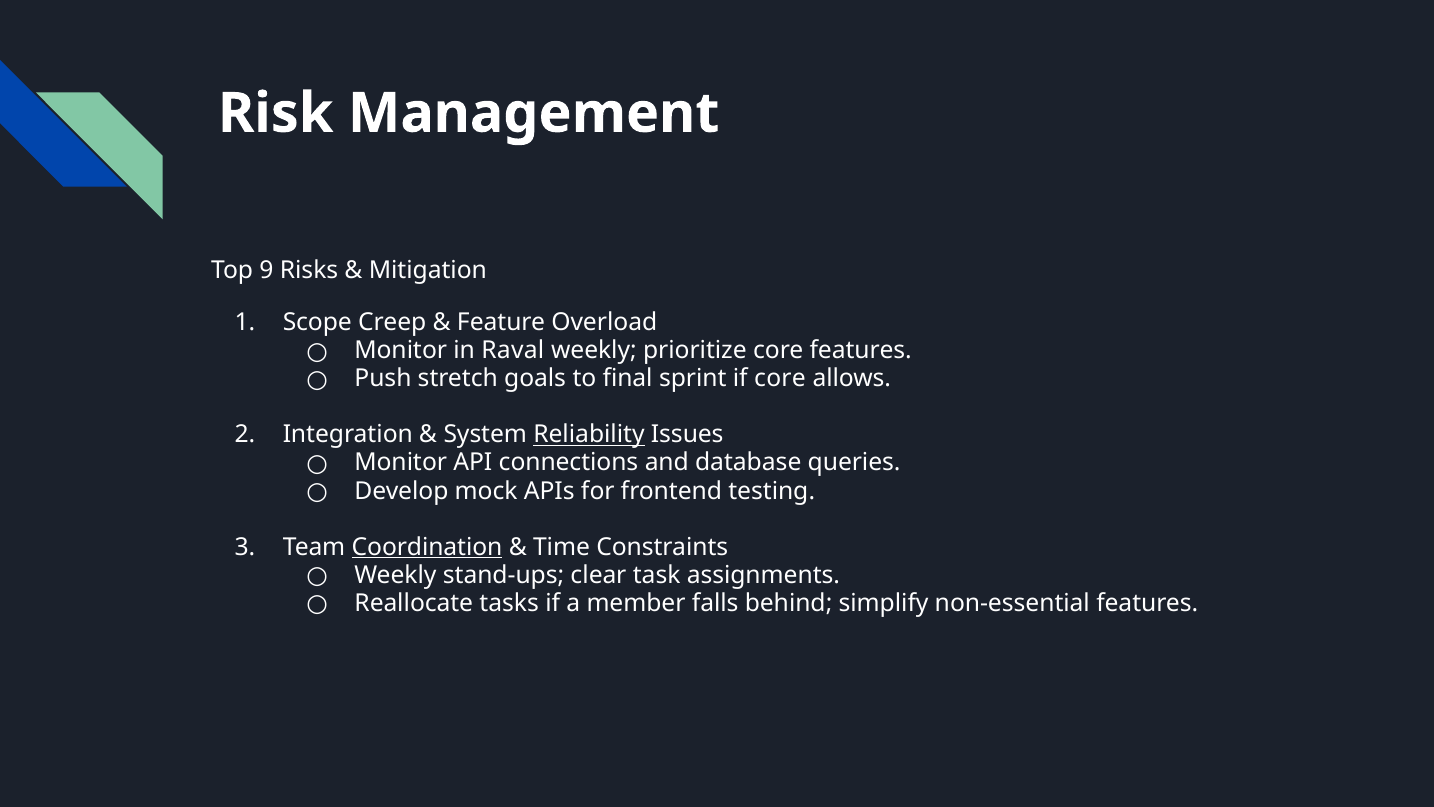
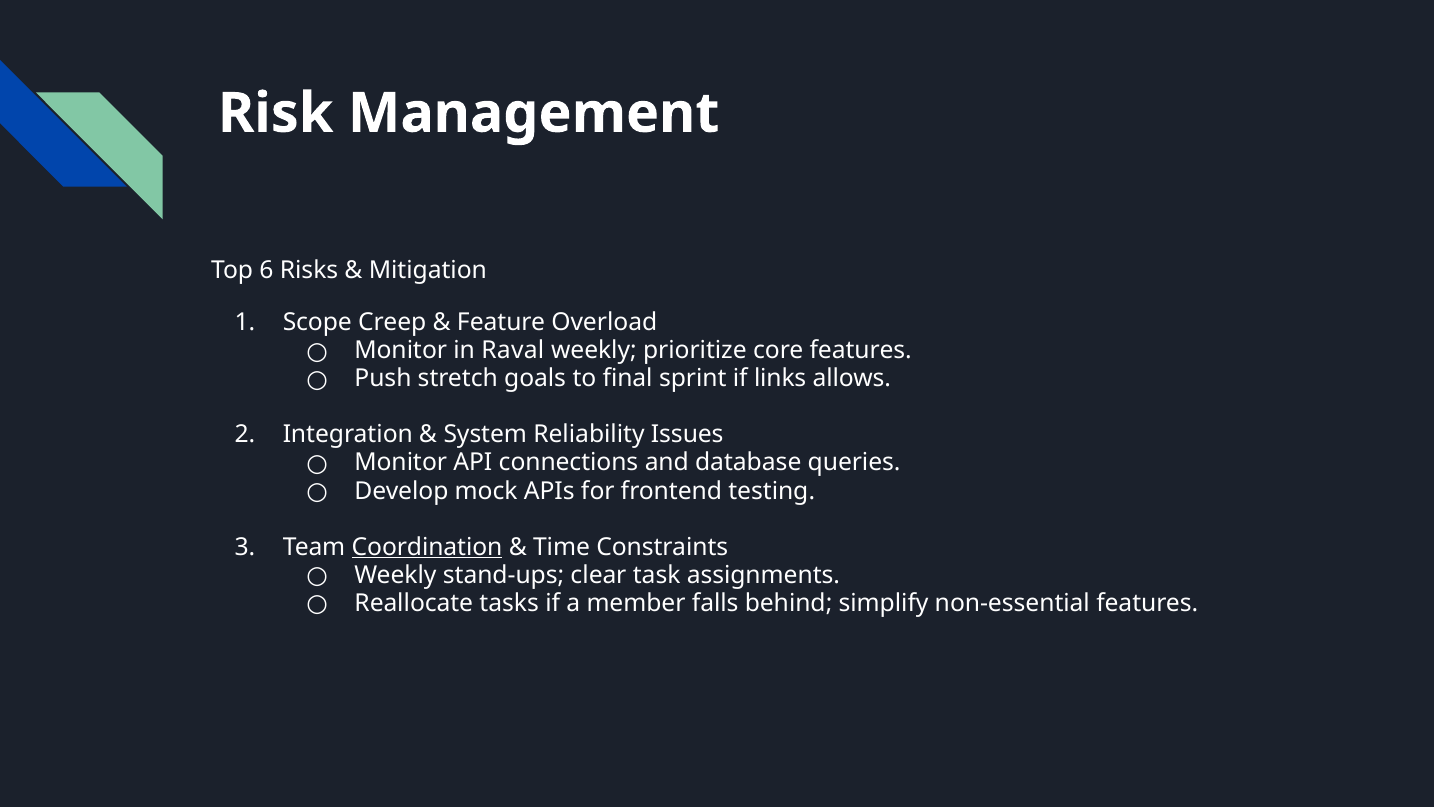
9: 9 -> 6
if core: core -> links
Reliability underline: present -> none
